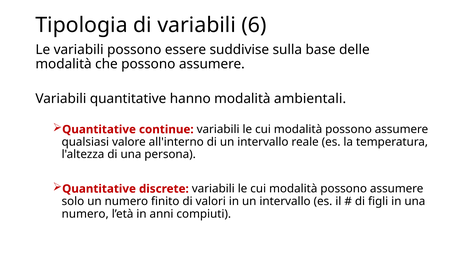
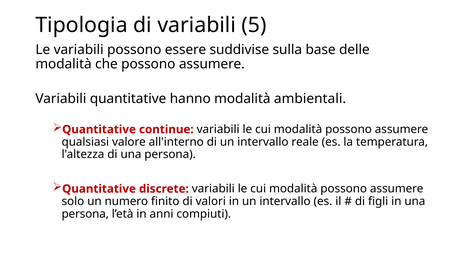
6: 6 -> 5
numero at (85, 214): numero -> persona
